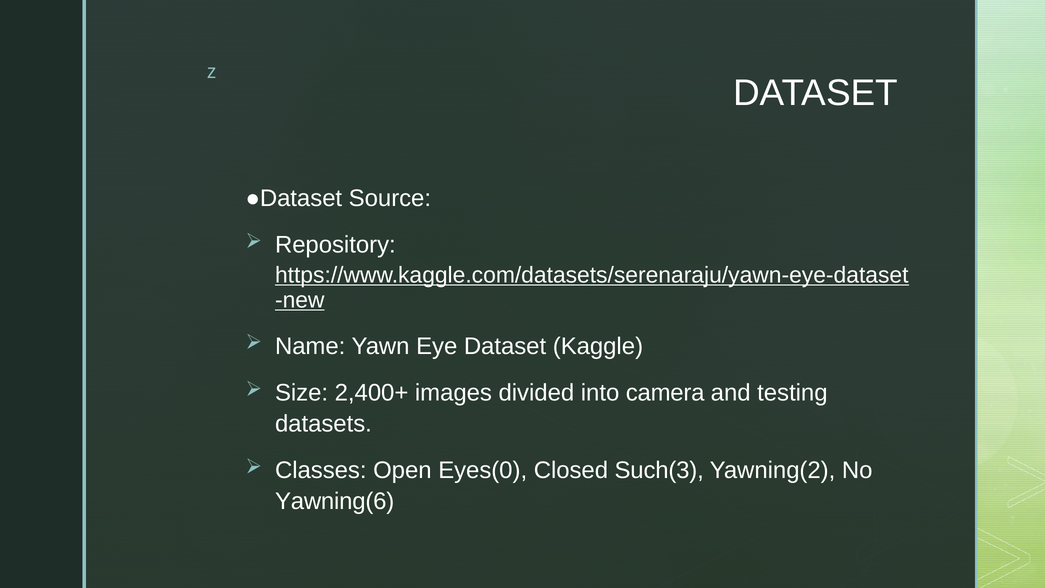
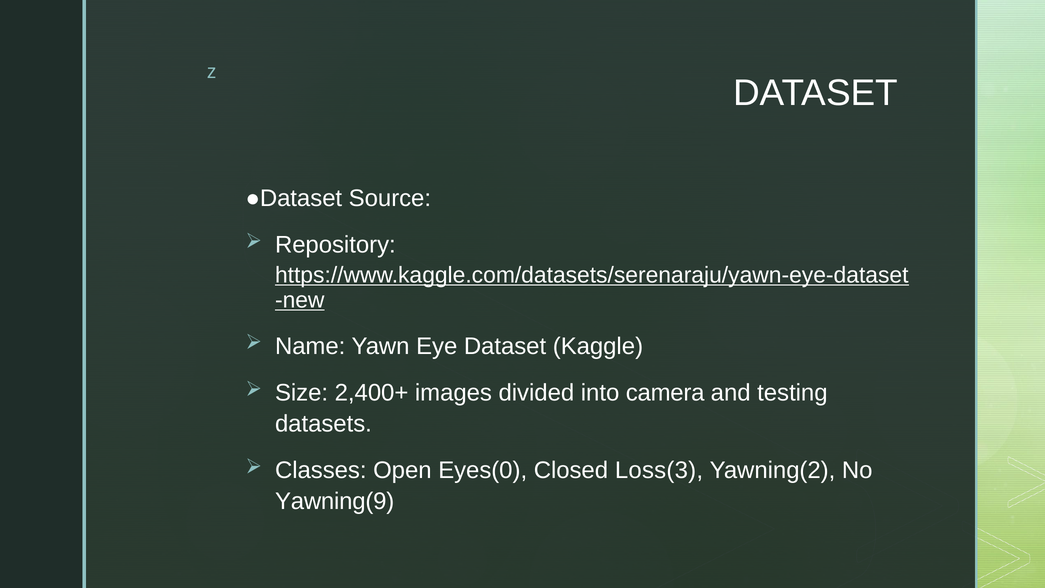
Such(3: Such(3 -> Loss(3
Yawning(6: Yawning(6 -> Yawning(9
